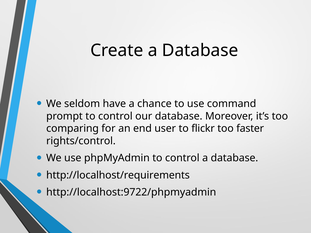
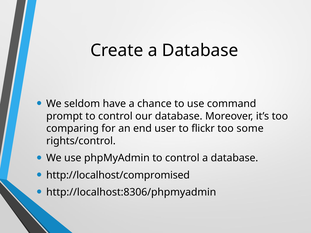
faster: faster -> some
http://localhost/requirements: http://localhost/requirements -> http://localhost/compromised
http://localhost:9722/phpmyadmin: http://localhost:9722/phpmyadmin -> http://localhost:8306/phpmyadmin
